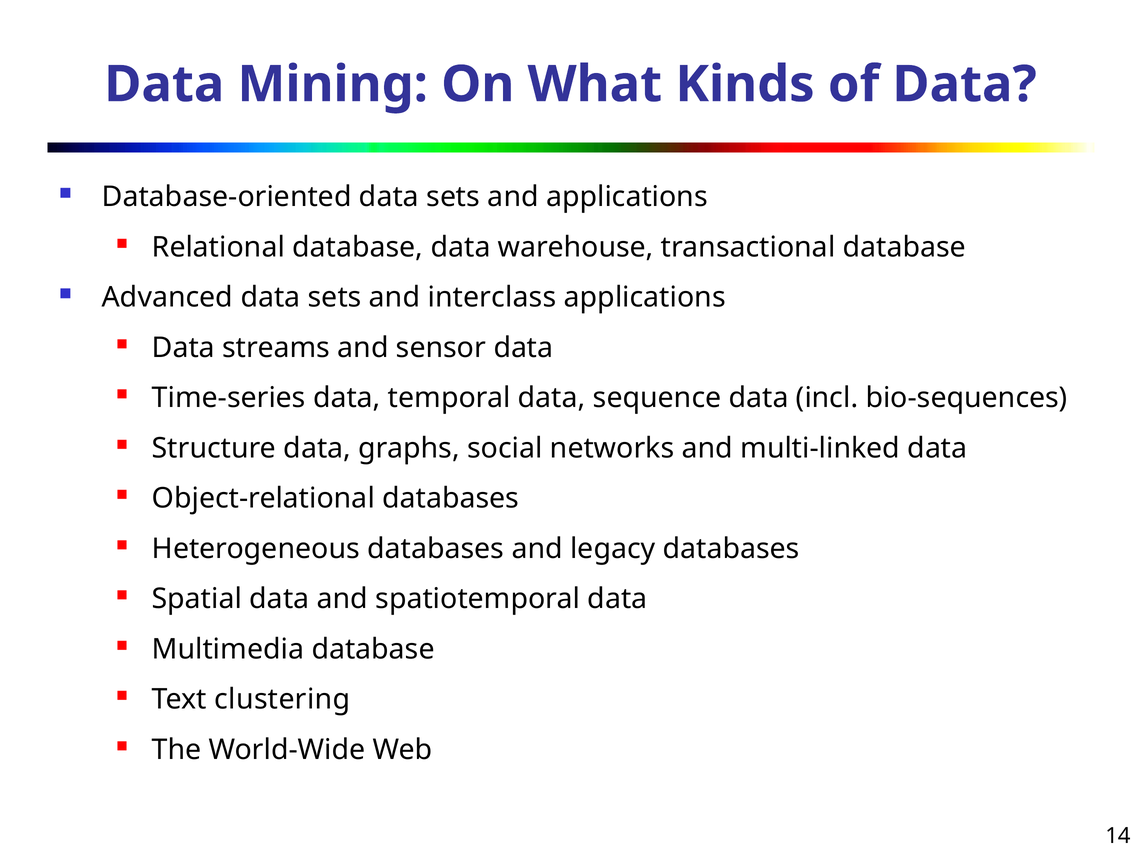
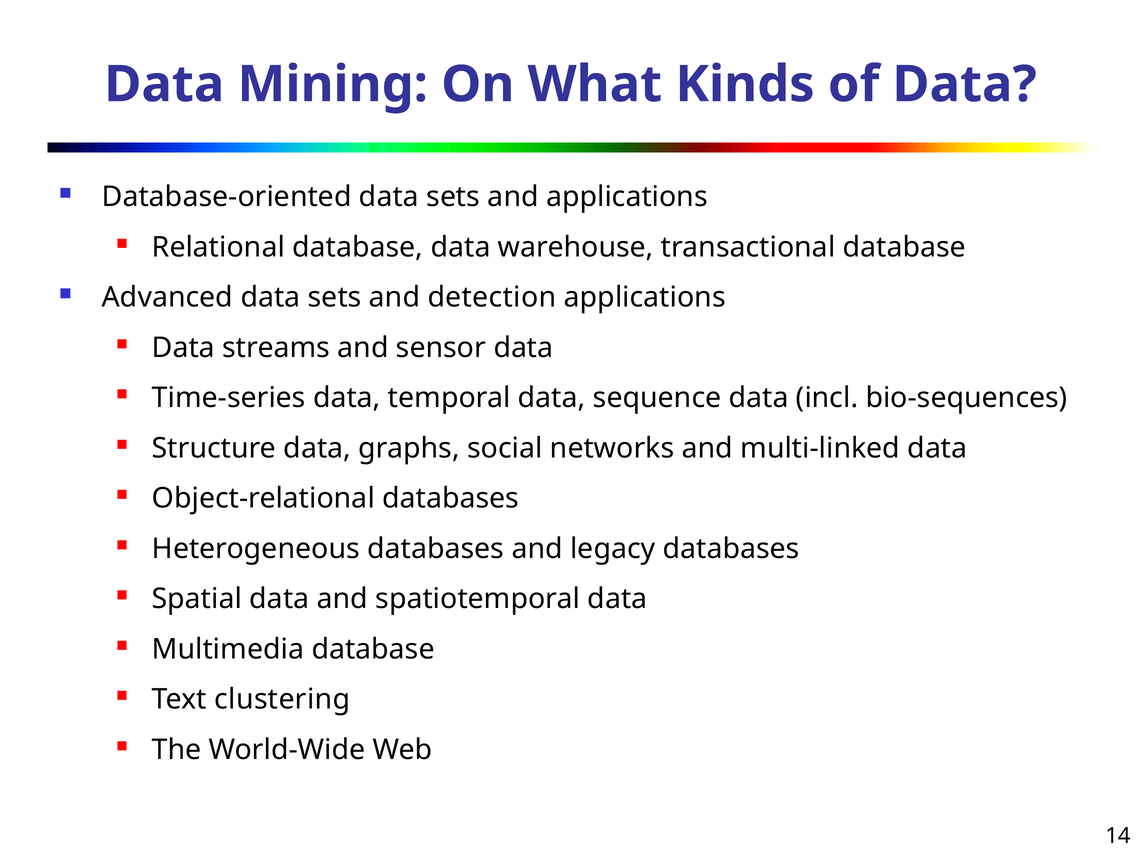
interclass: interclass -> detection
